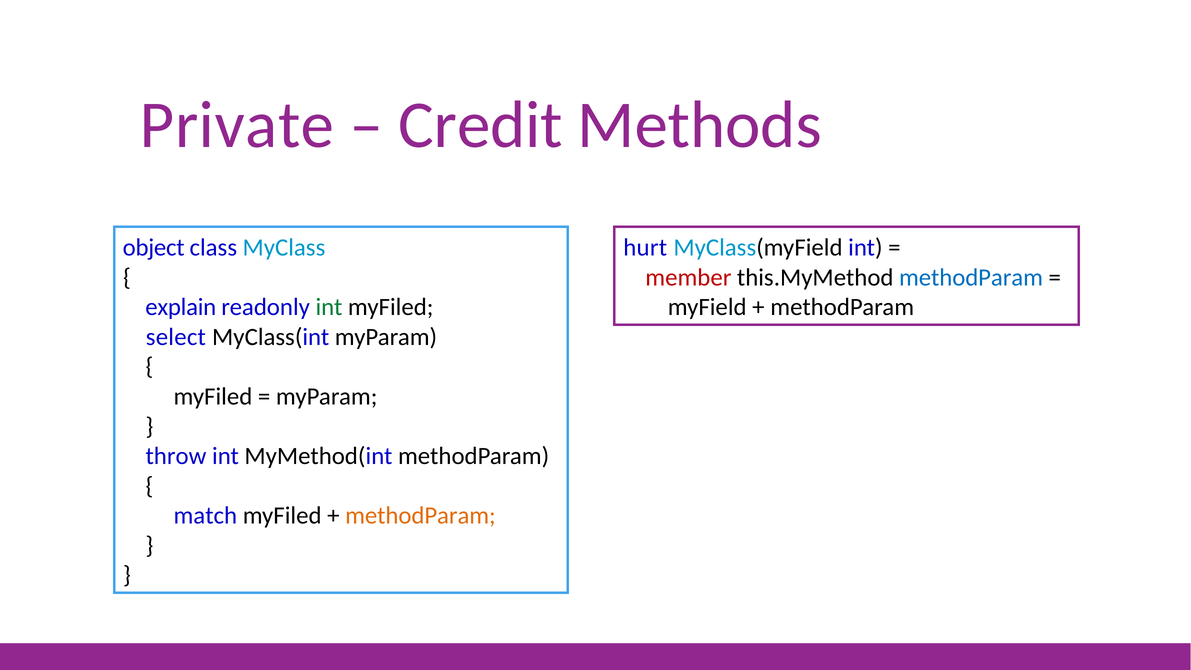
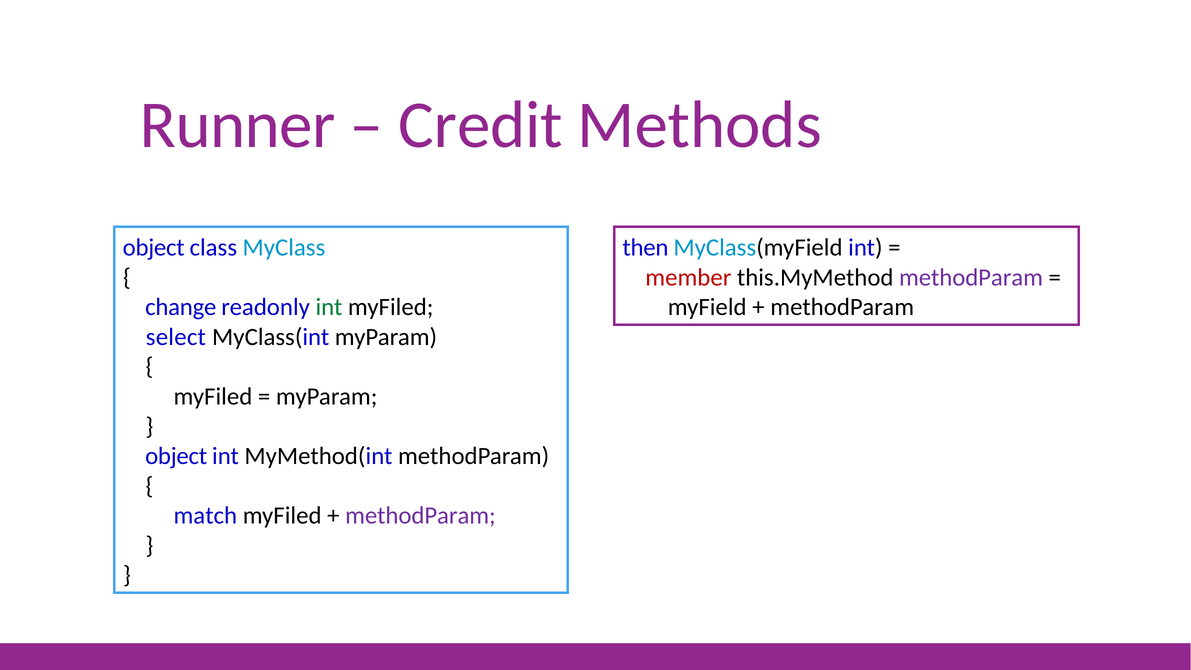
Private: Private -> Runner
hurt: hurt -> then
methodParam at (971, 277) colour: blue -> purple
explain: explain -> change
throw at (176, 456): throw -> object
methodParam at (420, 516) colour: orange -> purple
